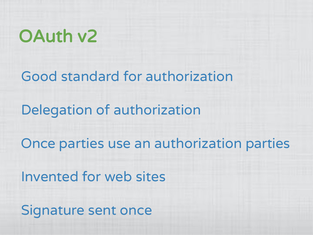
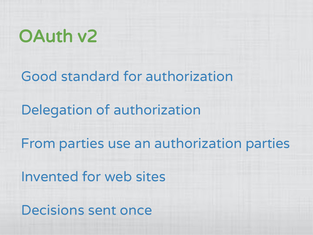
Once at (38, 143): Once -> From
Signature: Signature -> Decisions
